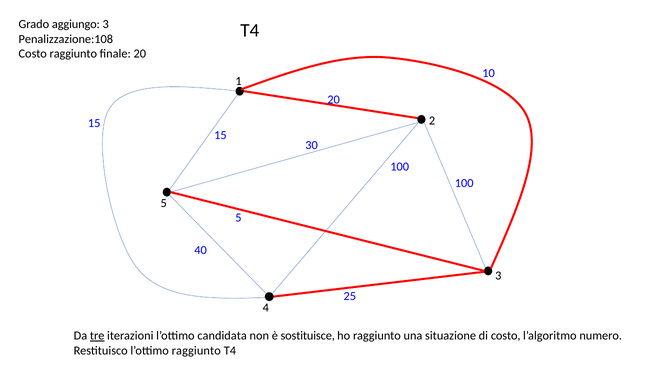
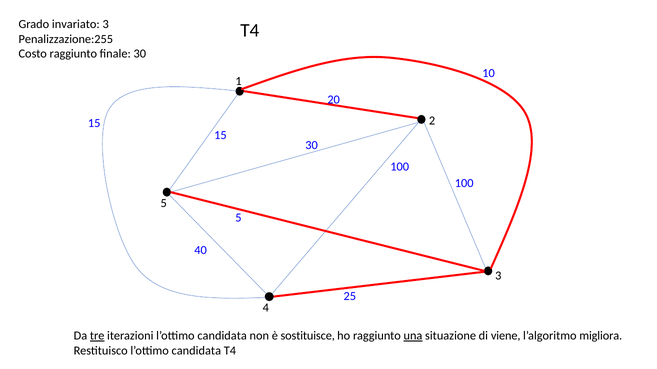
aggiungo: aggiungo -> invariato
Penalizzazione:108: Penalizzazione:108 -> Penalizzazione:255
finale 20: 20 -> 30
una underline: none -> present
di costo: costo -> viene
numero: numero -> migliora
Restituisco l’ottimo raggiunto: raggiunto -> candidata
